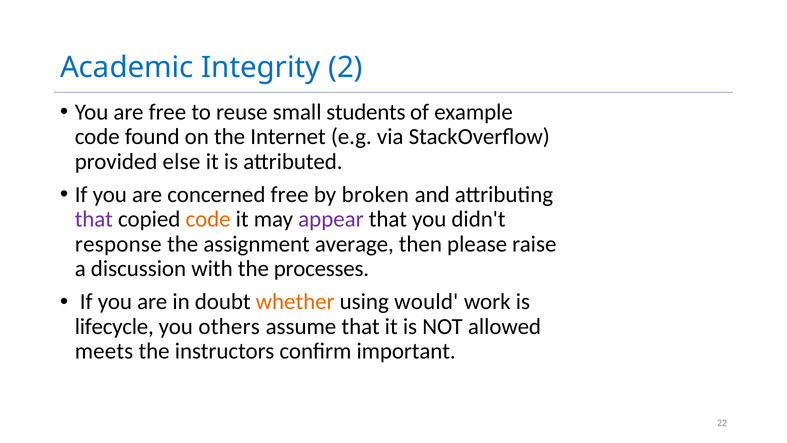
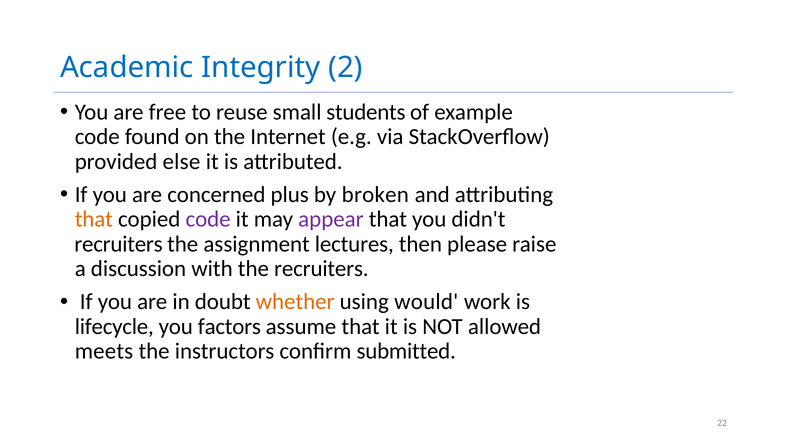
concerned free: free -> plus
that at (94, 219) colour: purple -> orange
code at (208, 219) colour: orange -> purple
response at (118, 244): response -> recruiters
average: average -> lectures
the processes: processes -> recruiters
others: others -> factors
important: important -> submitted
